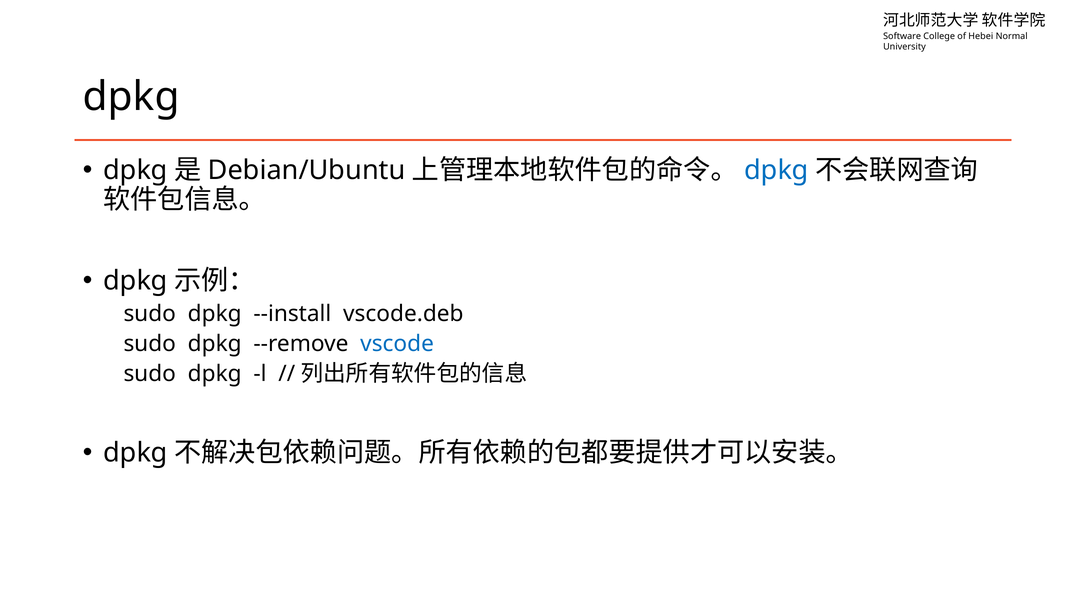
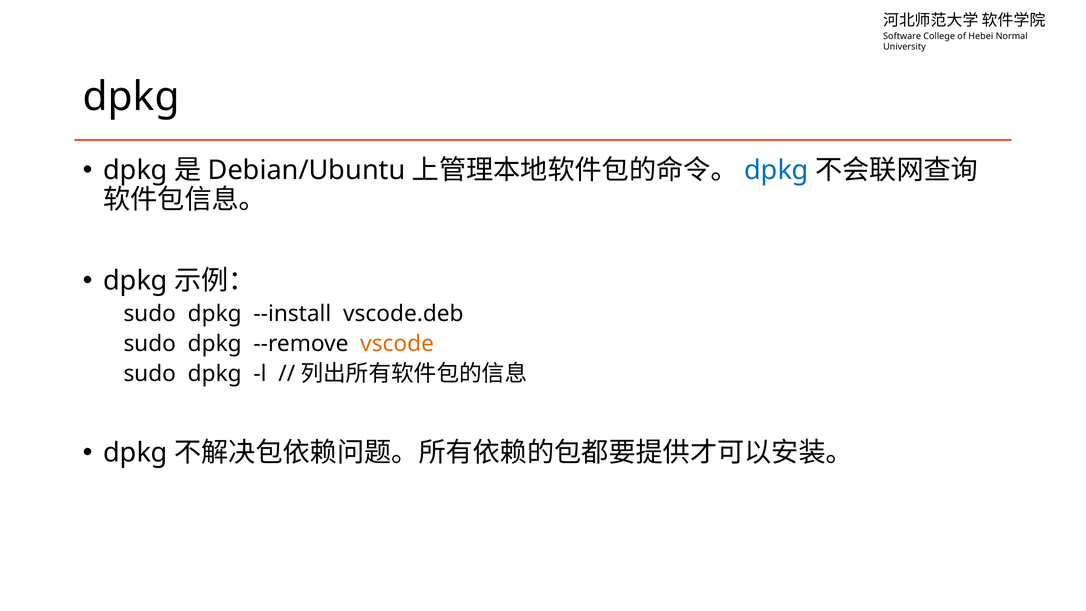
vscode colour: blue -> orange
